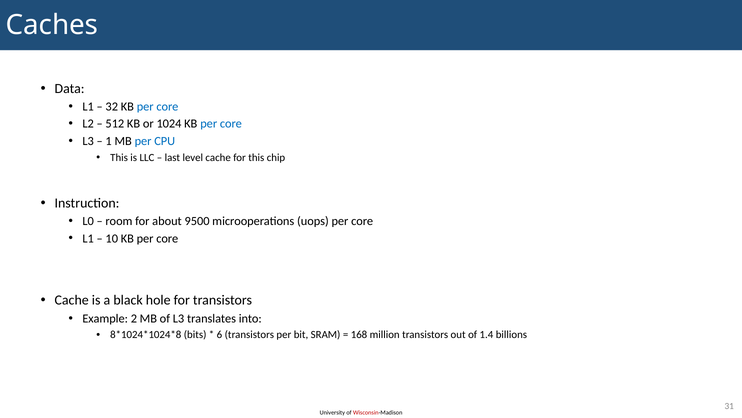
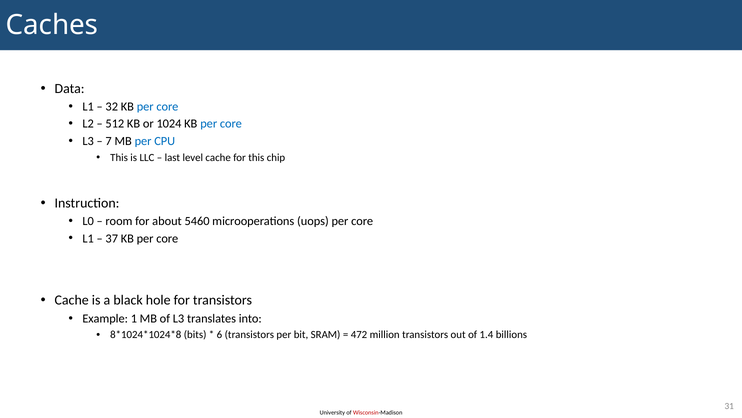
1: 1 -> 7
9500: 9500 -> 5460
10: 10 -> 37
2: 2 -> 1
168: 168 -> 472
